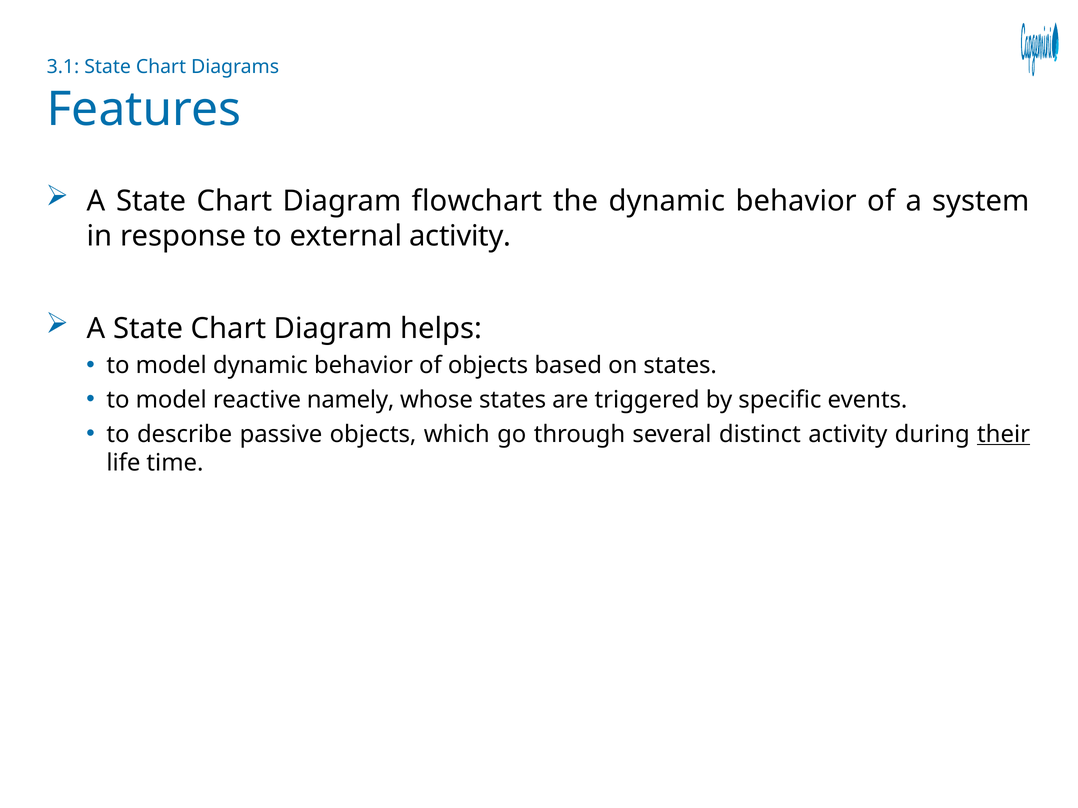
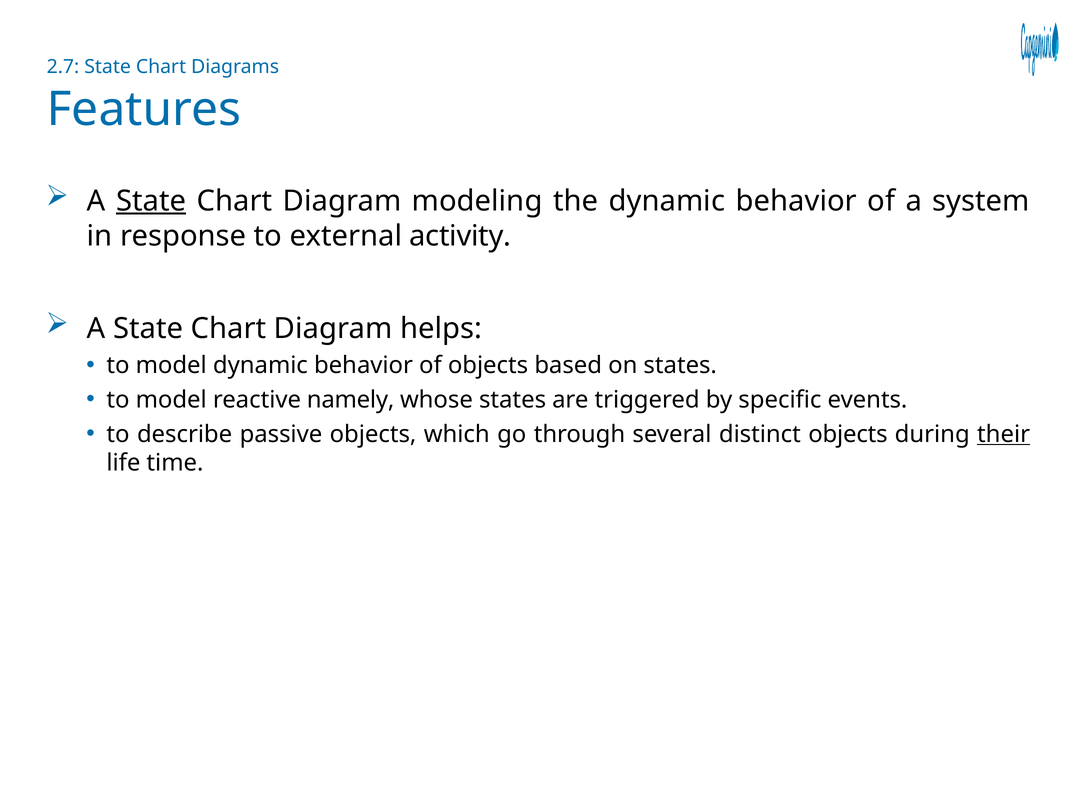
3.1: 3.1 -> 2.7
State at (151, 201) underline: none -> present
flowchart: flowchart -> modeling
distinct activity: activity -> objects
